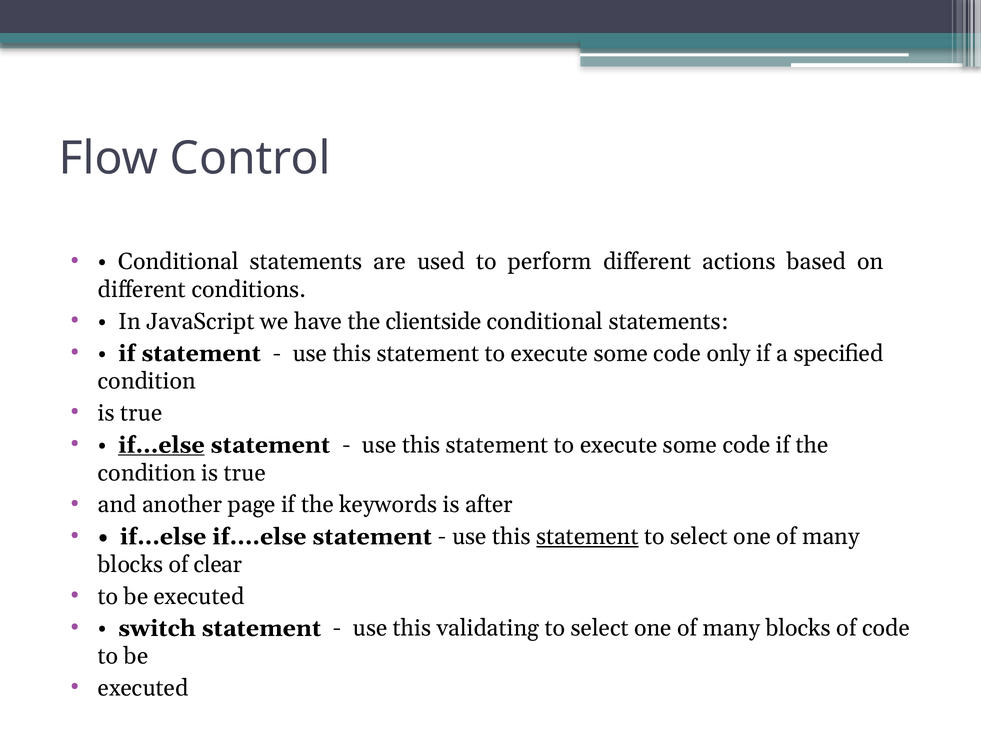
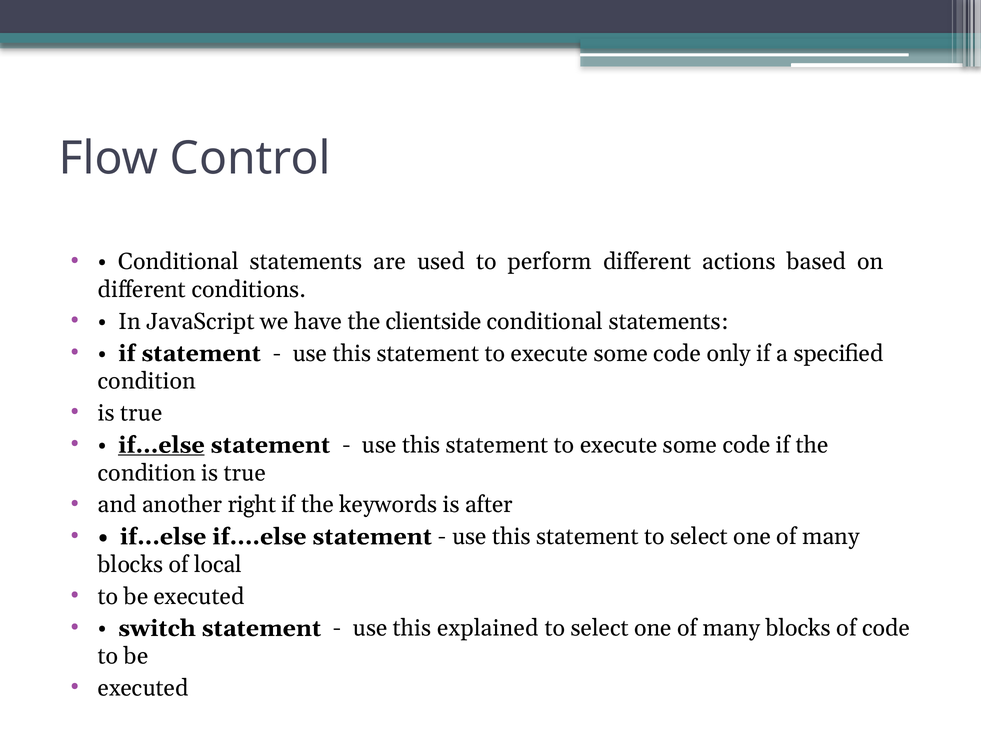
page: page -> right
statement at (587, 536) underline: present -> none
clear: clear -> local
validating: validating -> explained
